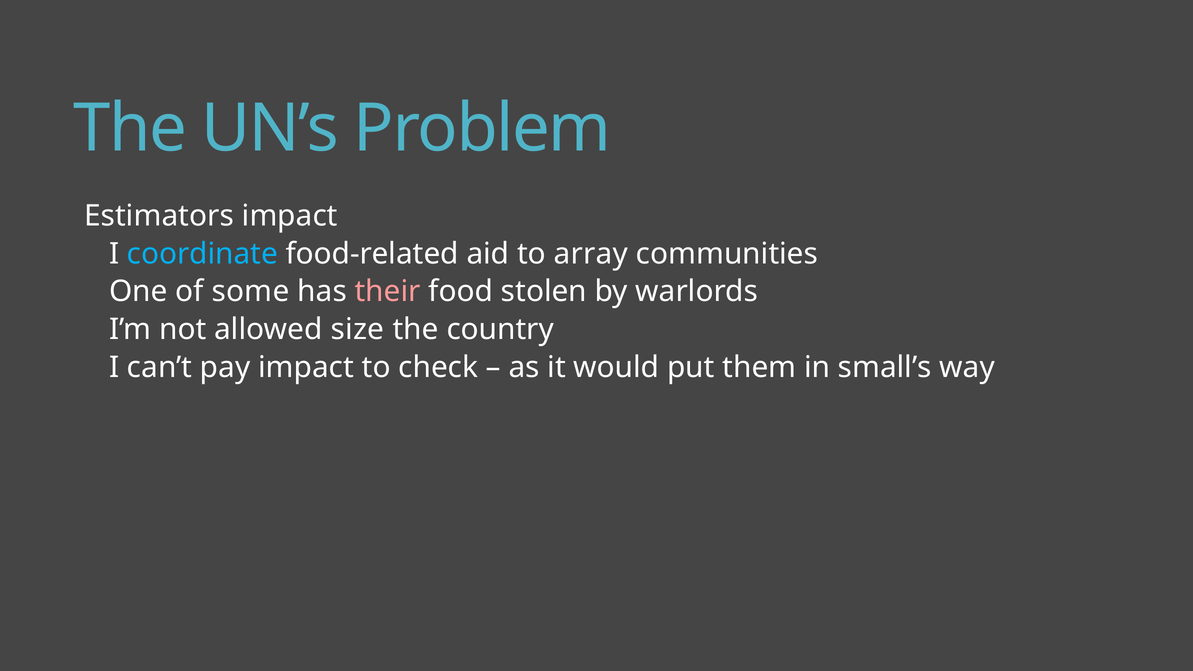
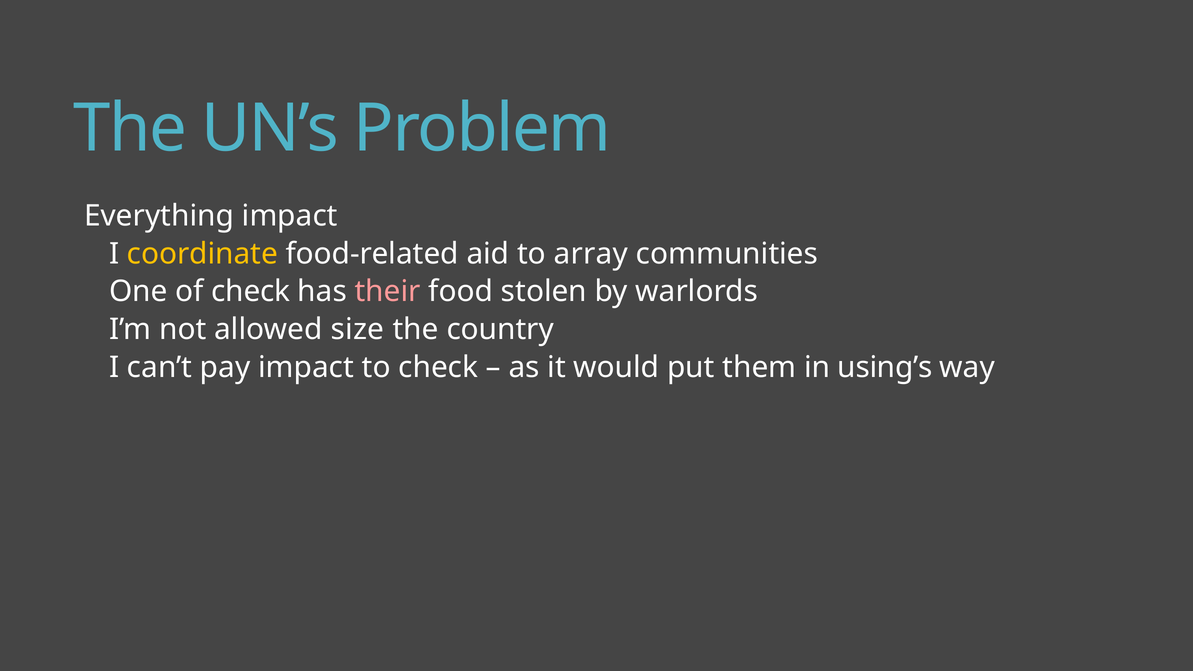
Estimators: Estimators -> Everything
coordinate colour: light blue -> yellow
of some: some -> check
small’s: small’s -> using’s
